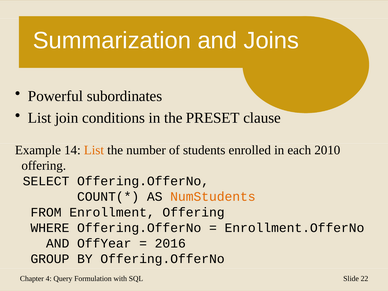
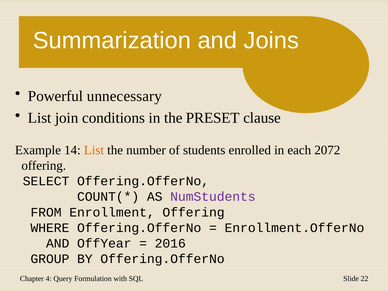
subordinates: subordinates -> unnecessary
2010: 2010 -> 2072
NumStudents colour: orange -> purple
